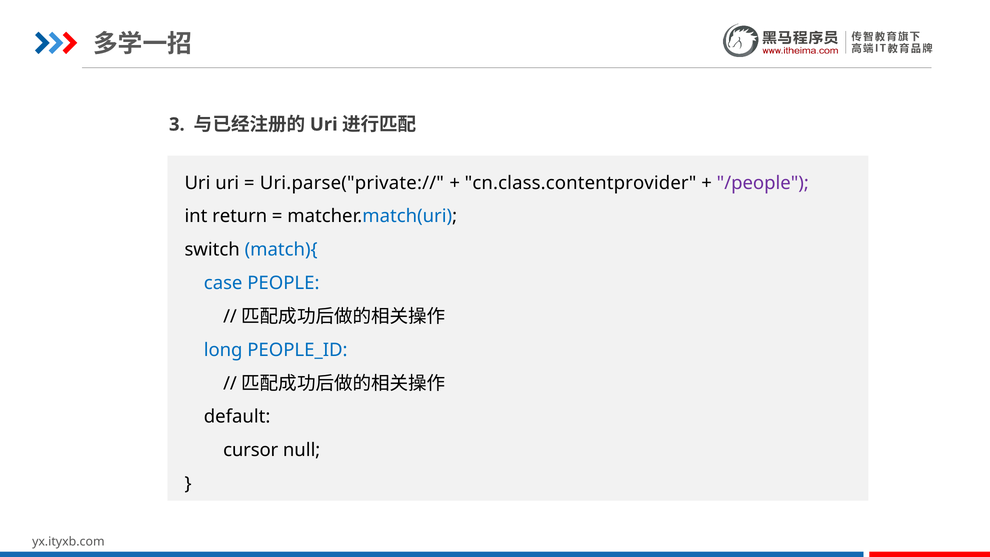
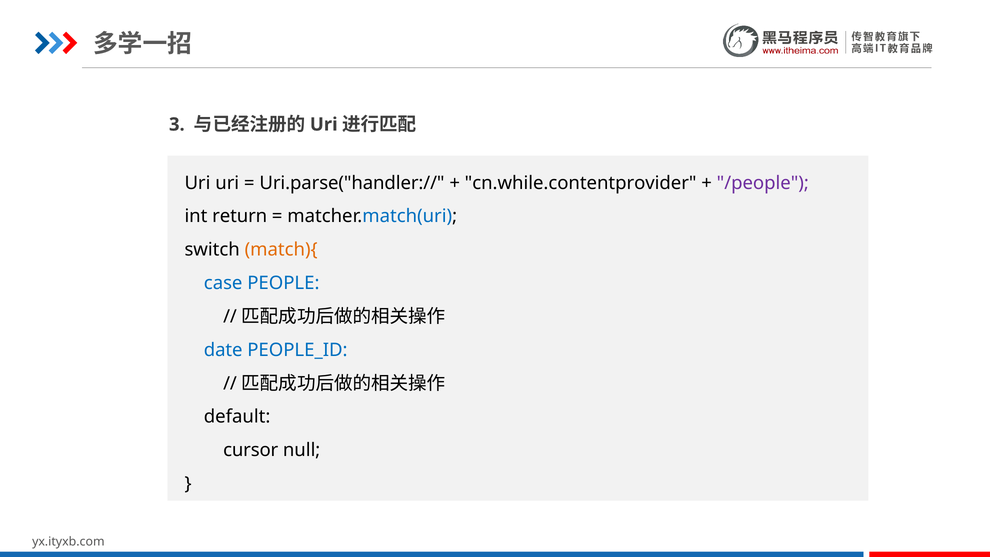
Uri.parse("private://: Uri.parse("private:// -> Uri.parse("handler://
cn.class.contentprovider: cn.class.contentprovider -> cn.while.contentprovider
match){ colour: blue -> orange
long: long -> date
